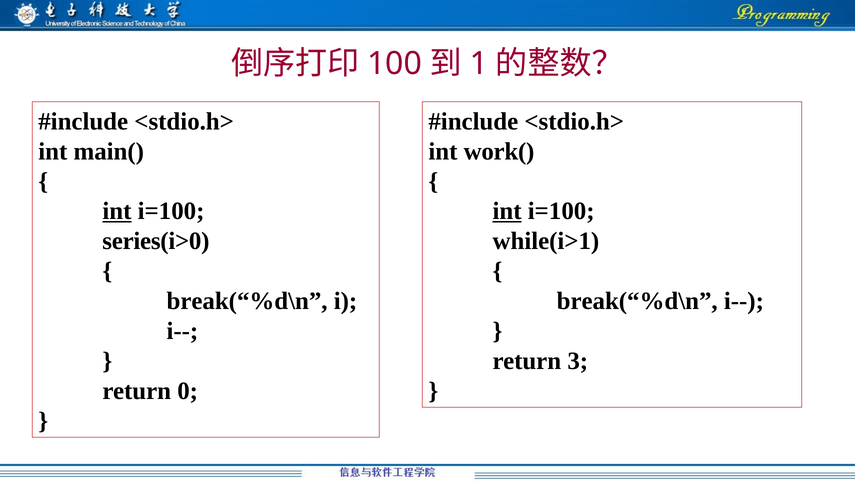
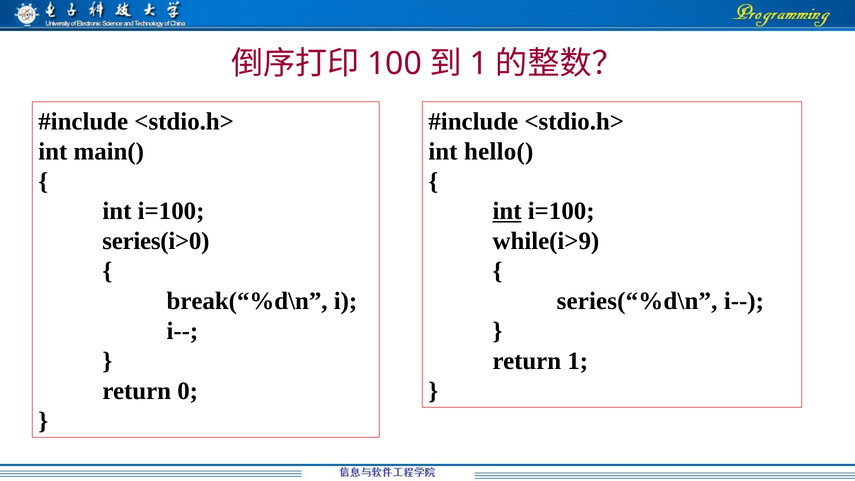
work(: work( -> hello(
int at (117, 211) underline: present -> none
while(i>1: while(i>1 -> while(i>9
break(“%d\n at (637, 301): break(“%d\n -> series(“%d\n
return 3: 3 -> 1
